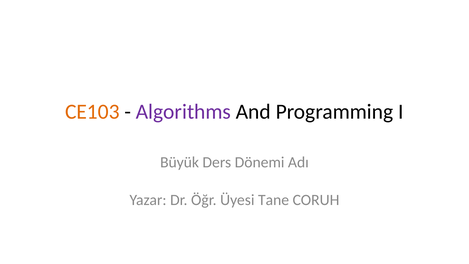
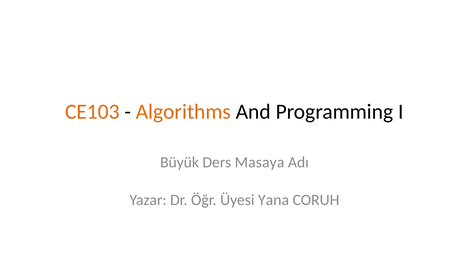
Algorithms colour: purple -> orange
Dönemi: Dönemi -> Masaya
Tane: Tane -> Yana
